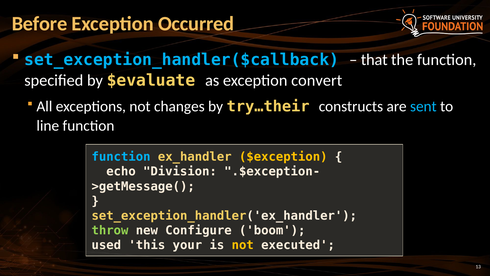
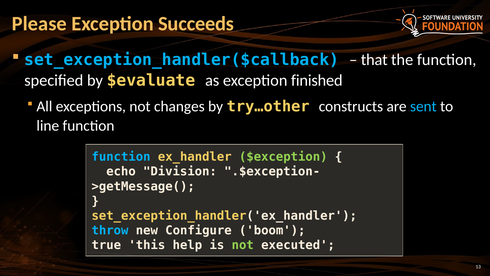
Before: Before -> Please
Occurred: Occurred -> Succeeds
convert: convert -> finished
try…their: try…their -> try…other
$exception colour: yellow -> light green
throw colour: light green -> light blue
used: used -> true
your: your -> help
not at (243, 245) colour: yellow -> light green
